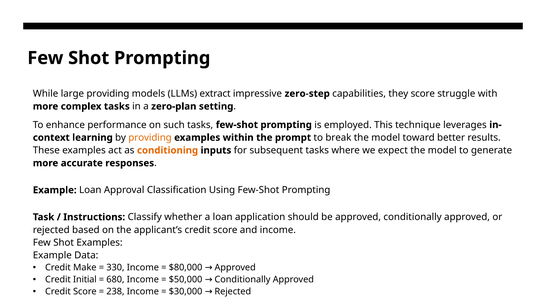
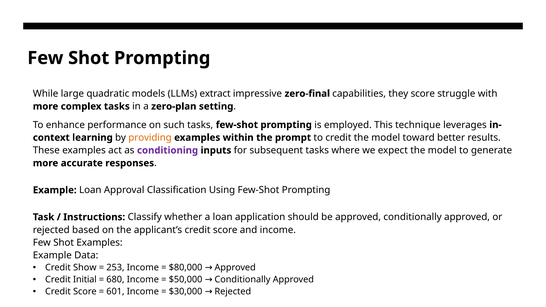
large providing: providing -> quadratic
zero-step: zero-step -> zero-final
to break: break -> credit
conditioning colour: orange -> purple
Make: Make -> Show
330: 330 -> 253
238: 238 -> 601
